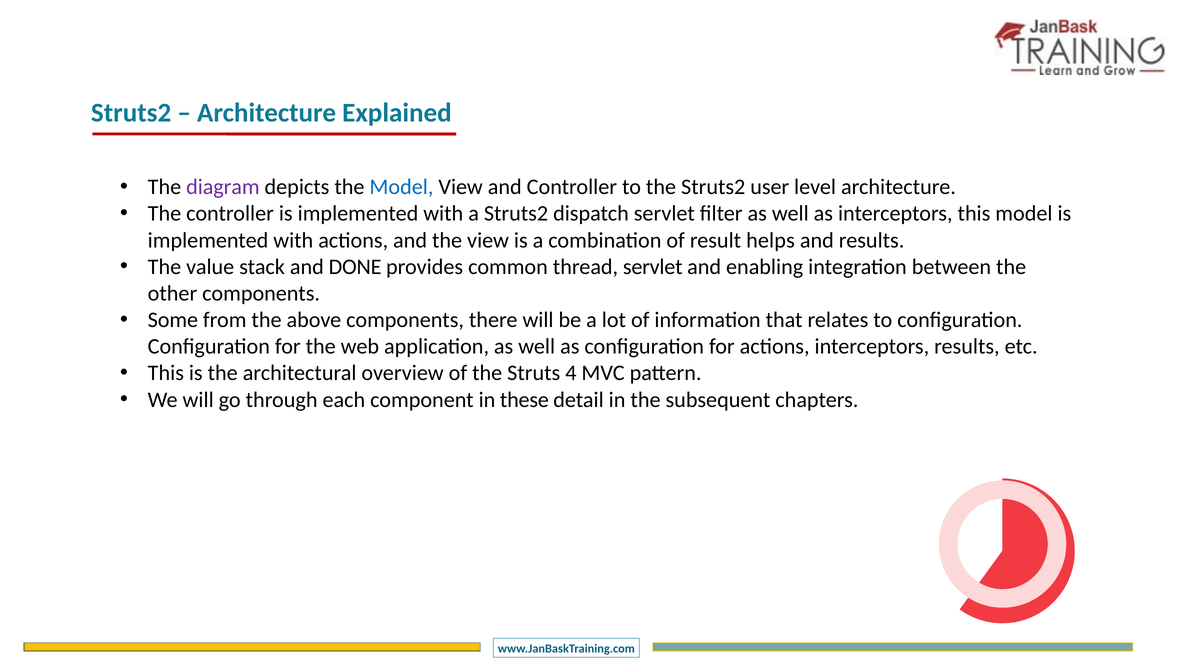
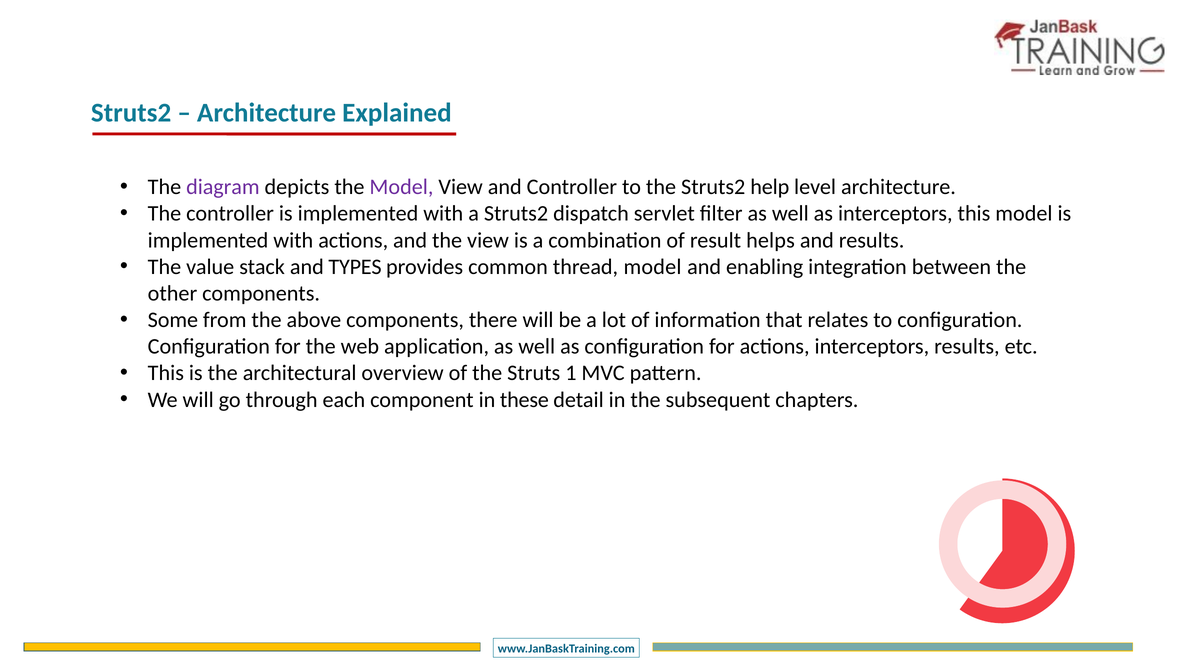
Model at (401, 187) colour: blue -> purple
user: user -> help
DONE: DONE -> TYPES
thread servlet: servlet -> model
4: 4 -> 1
